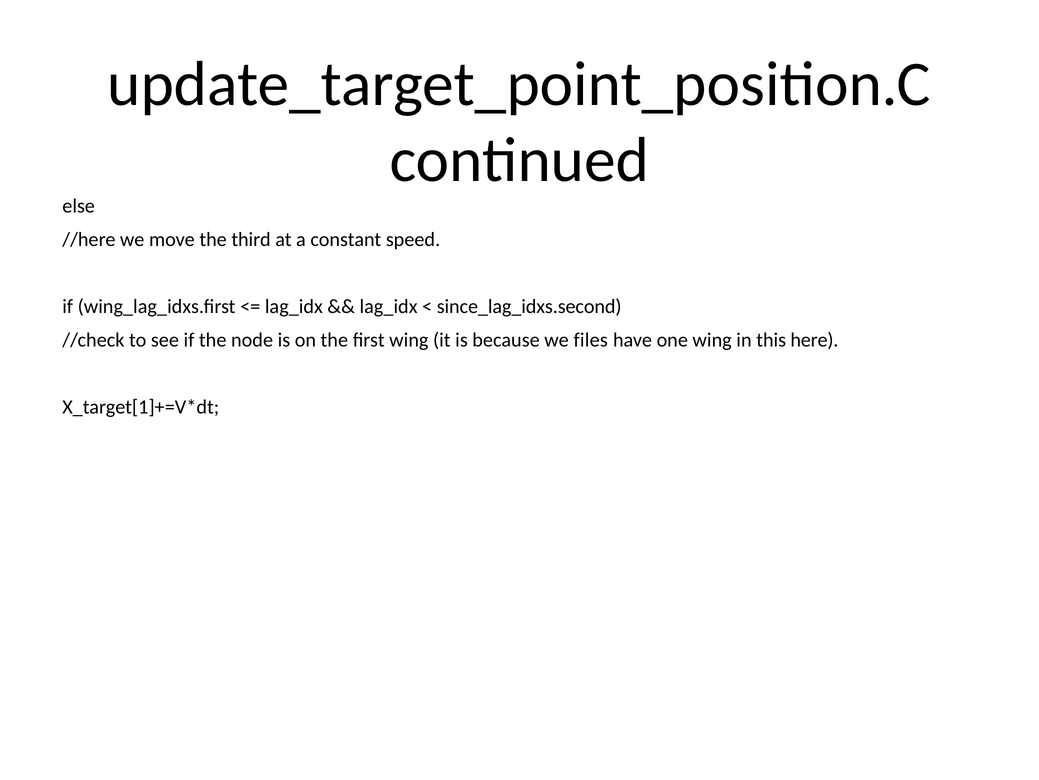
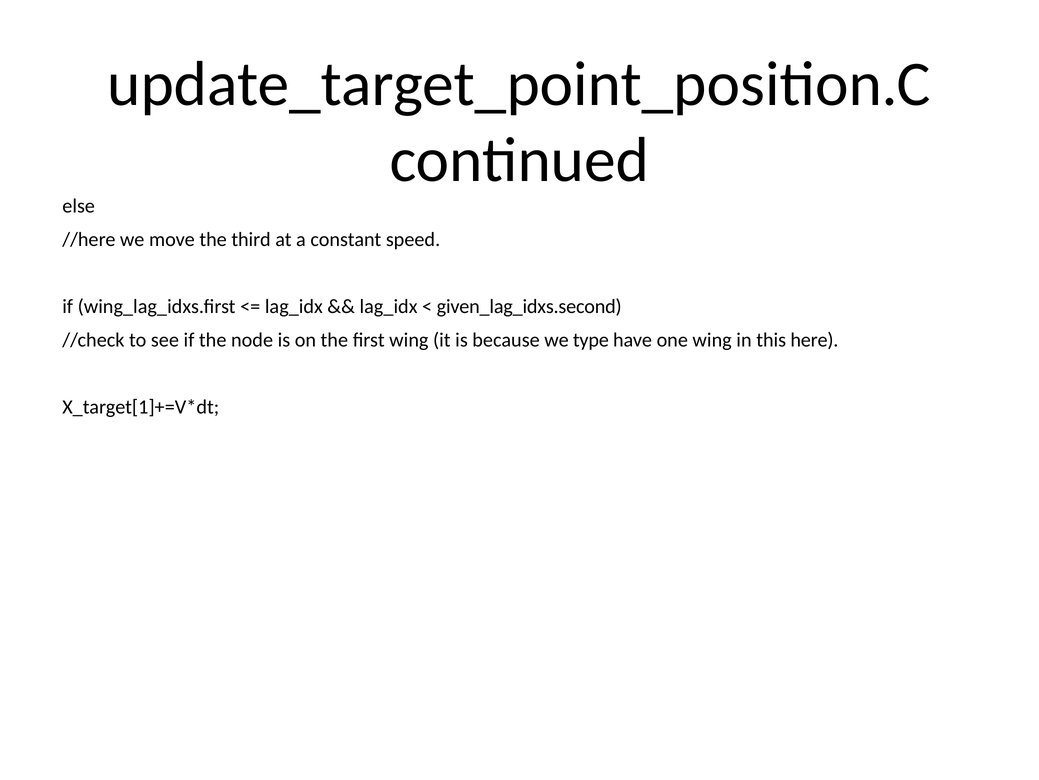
since_lag_idxs.second: since_lag_idxs.second -> given_lag_idxs.second
files: files -> type
